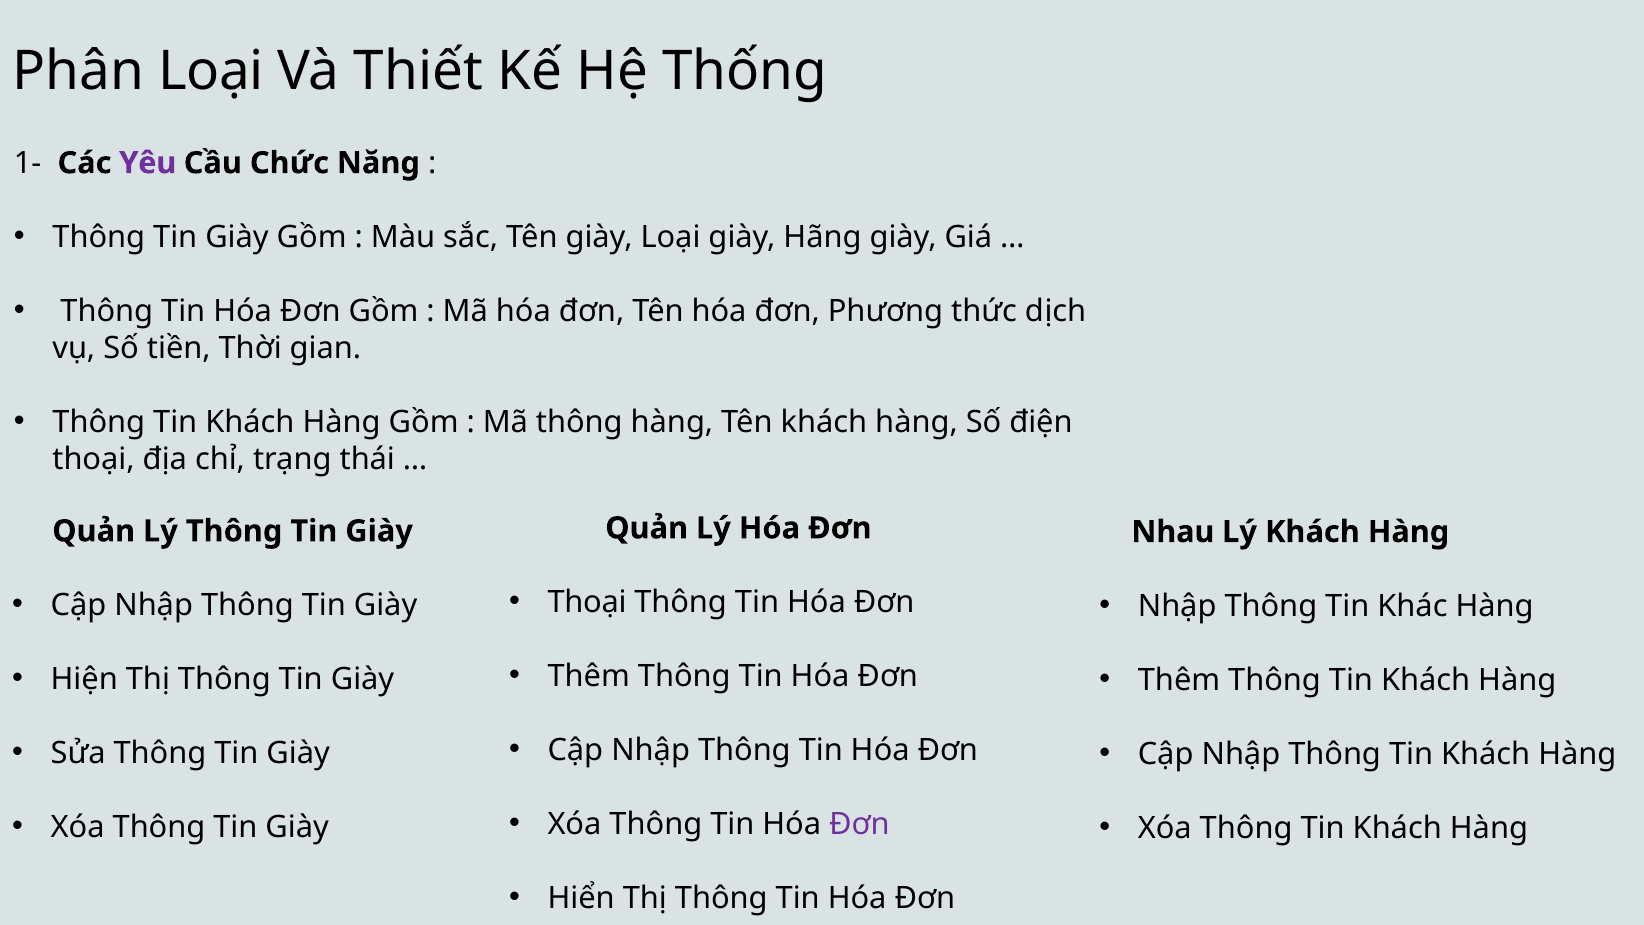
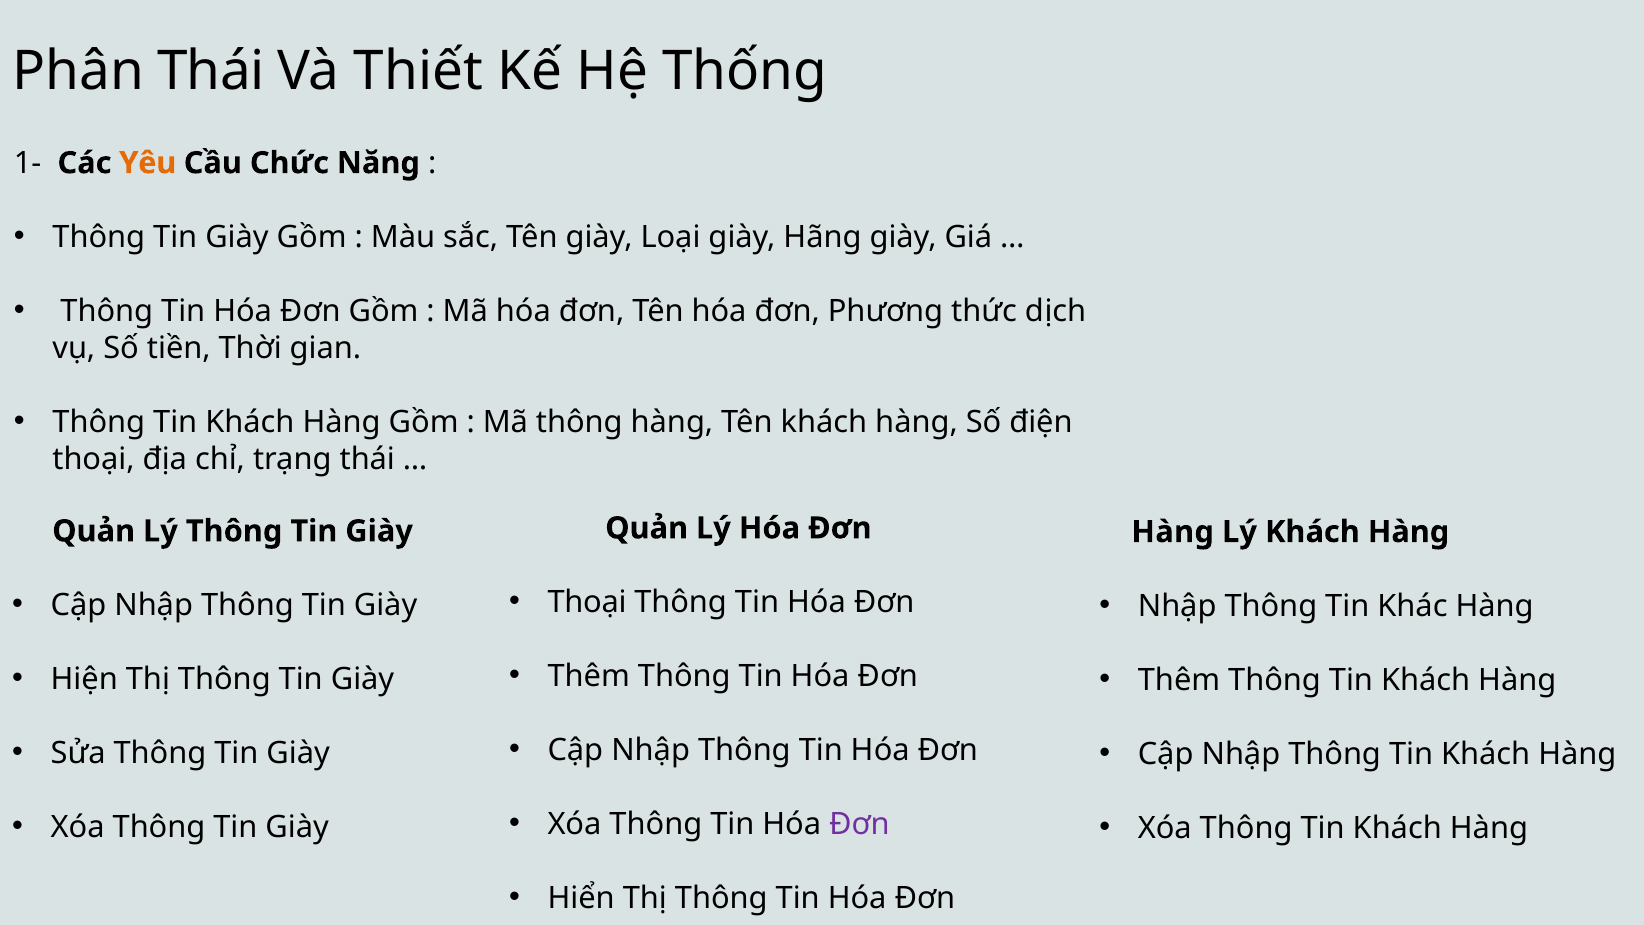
Phân Loại: Loại -> Thái
Yêu colour: purple -> orange
Nhau at (1173, 532): Nhau -> Hàng
